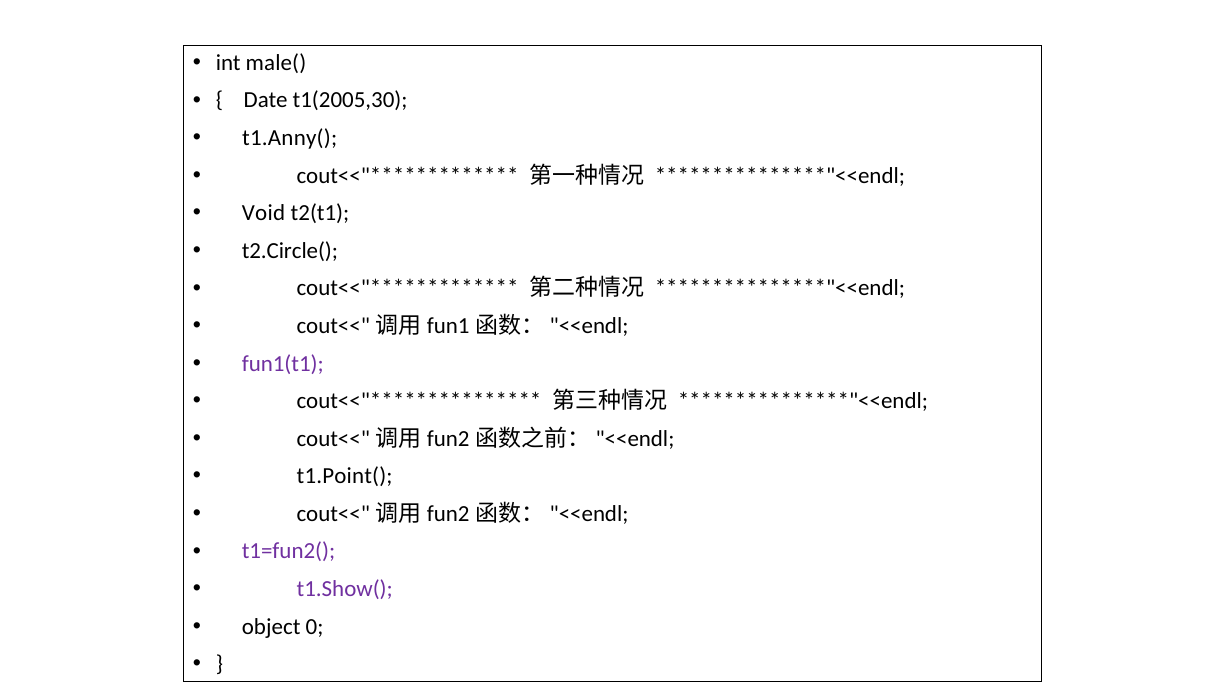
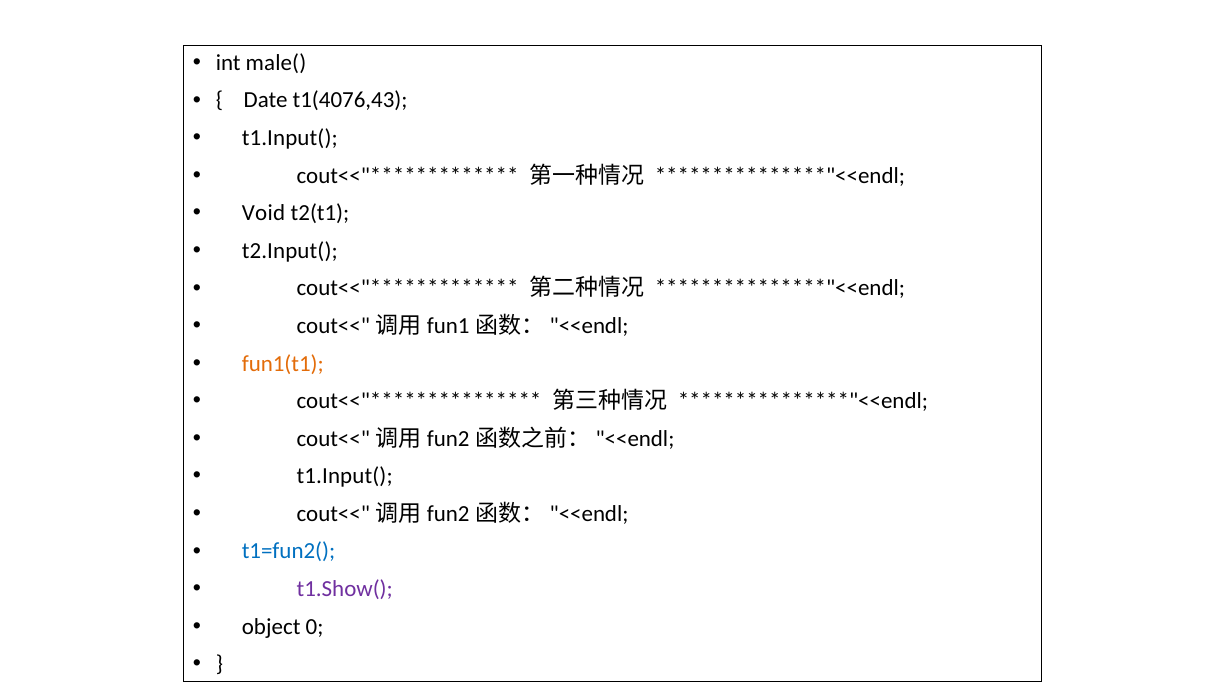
t1(2005,30: t1(2005,30 -> t1(4076,43
t1.Anny( at (290, 138): t1.Anny( -> t1.Input(
t2.Circle(: t2.Circle( -> t2.Input(
fun1(t1 colour: purple -> orange
t1.Point( at (345, 476): t1.Point( -> t1.Input(
t1=fun2( colour: purple -> blue
